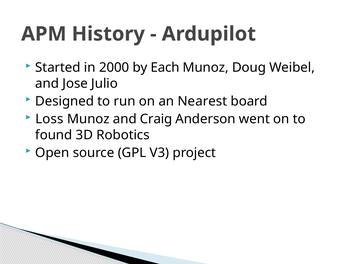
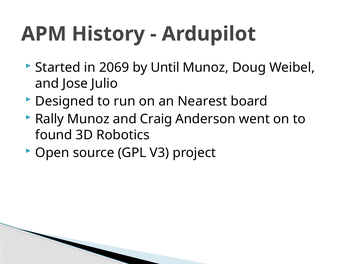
2000: 2000 -> 2069
Each: Each -> Until
Loss: Loss -> Rally
